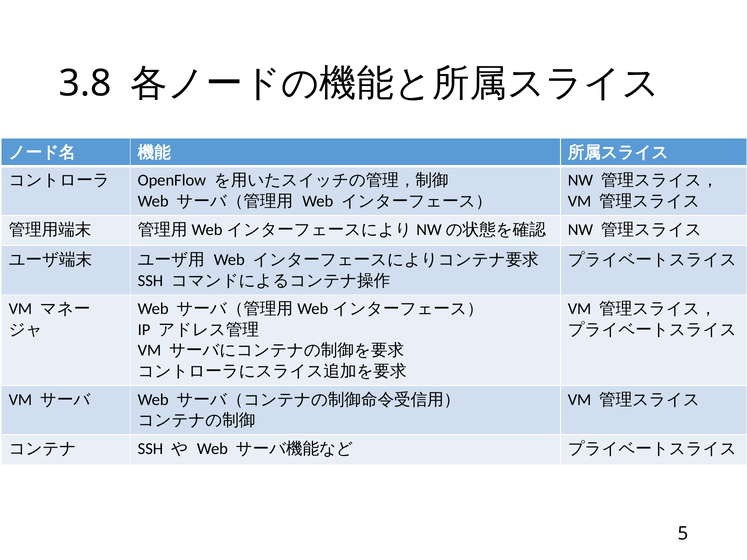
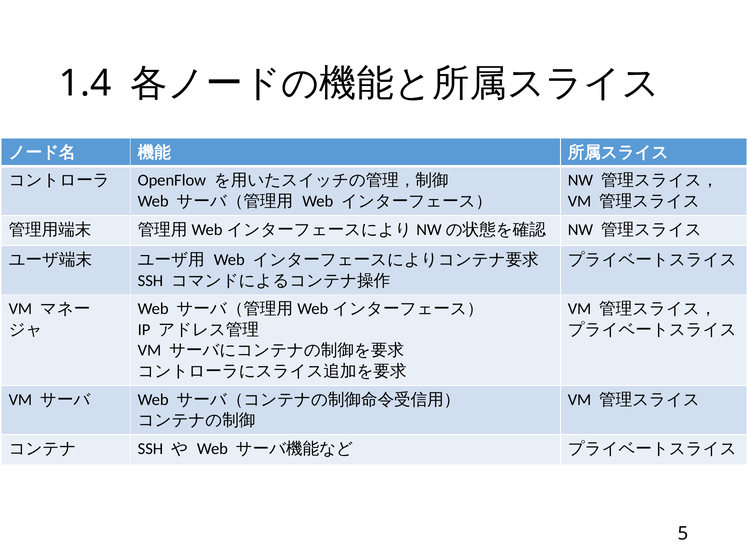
3.8: 3.8 -> 1.4
